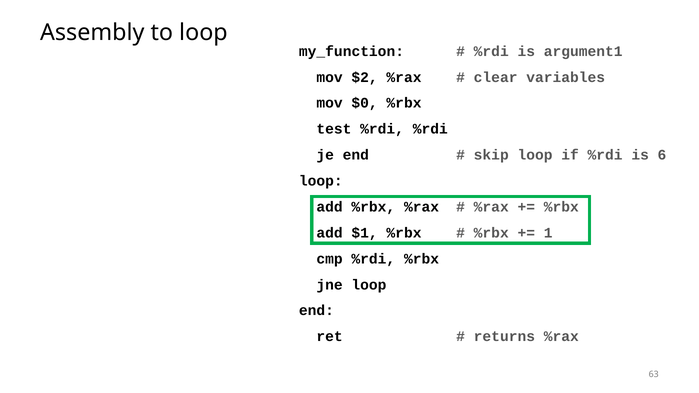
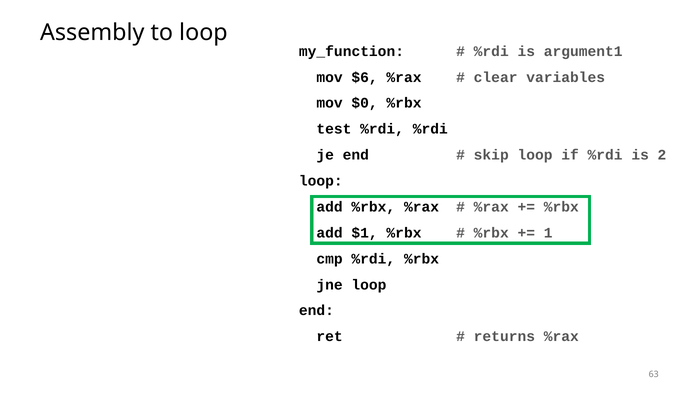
$2: $2 -> $6
6: 6 -> 2
